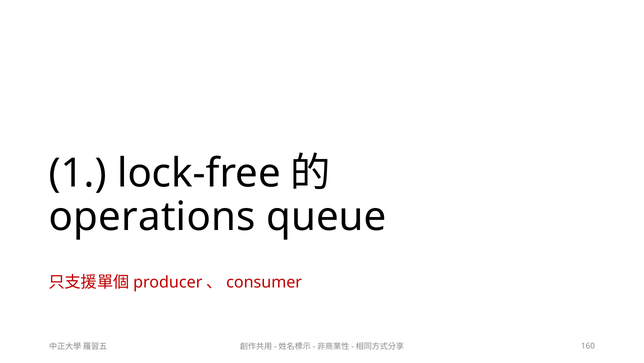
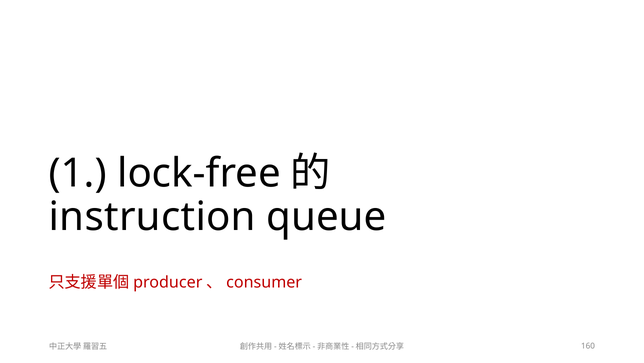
operations: operations -> instruction
